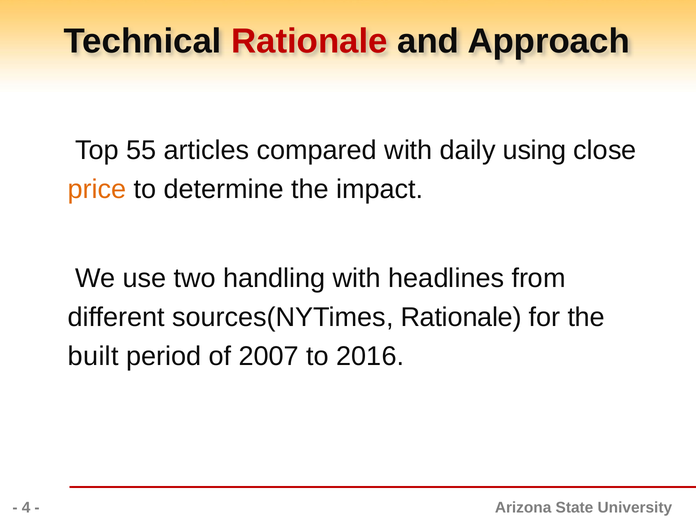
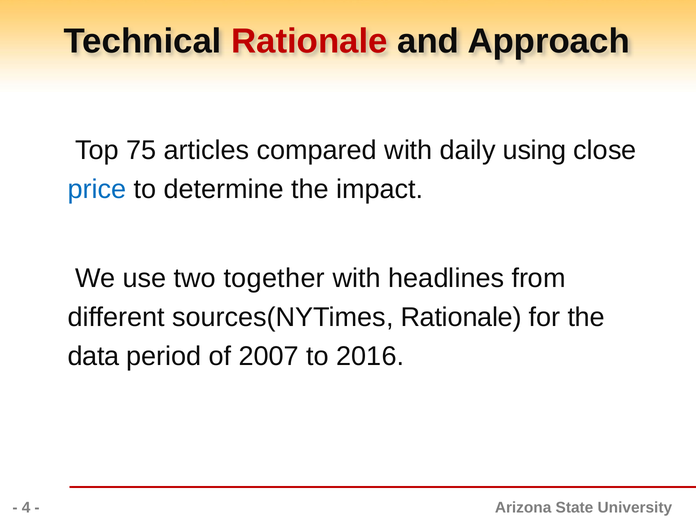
55: 55 -> 75
price colour: orange -> blue
handling: handling -> together
built: built -> data
